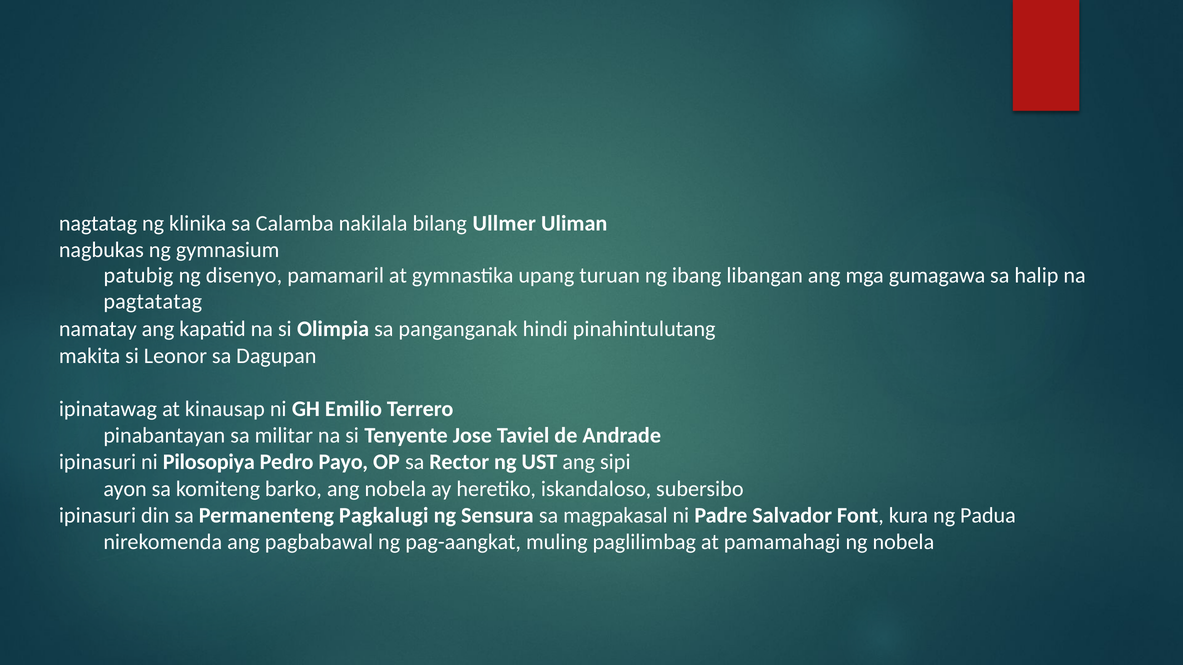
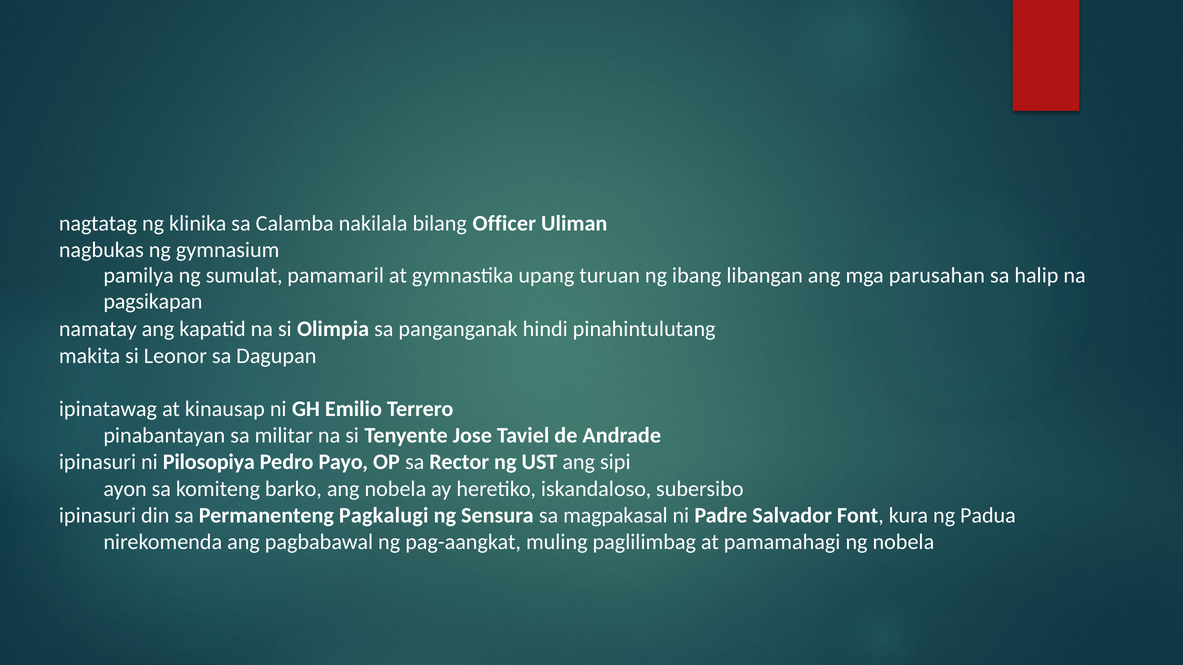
Ullmer: Ullmer -> Officer
patubig: patubig -> pamilya
disenyo: disenyo -> sumulat
gumagawa: gumagawa -> parusahan
pagtatatag: pagtatatag -> pagsikapan
